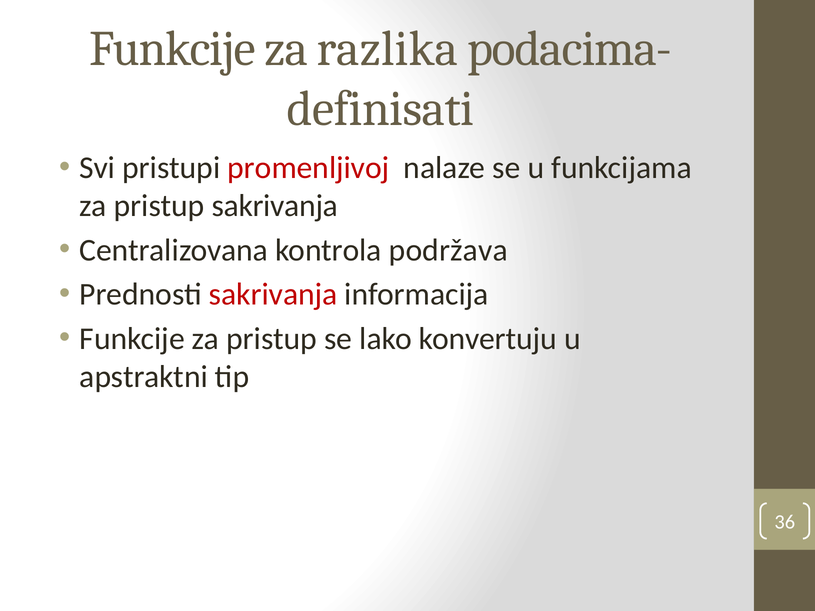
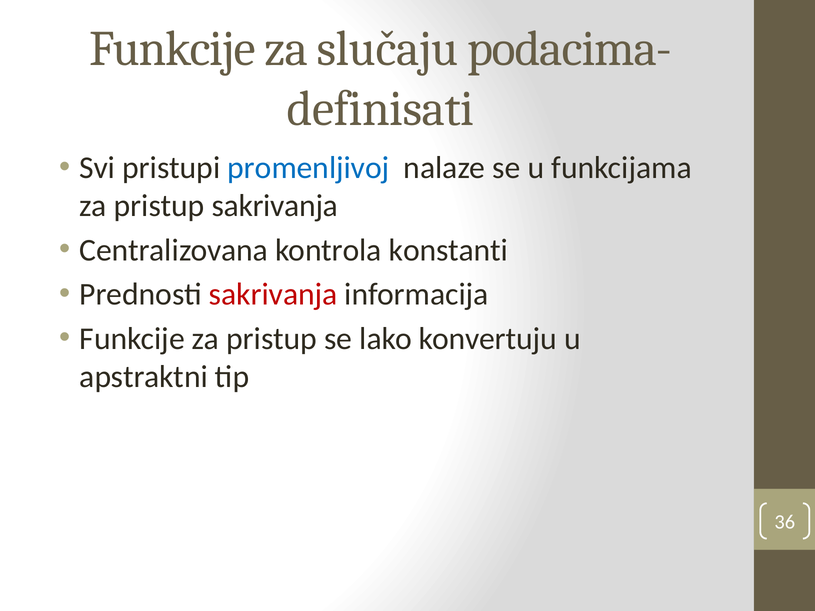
razlika: razlika -> slučaju
promenljivoj colour: red -> blue
podržava: podržava -> konstanti
